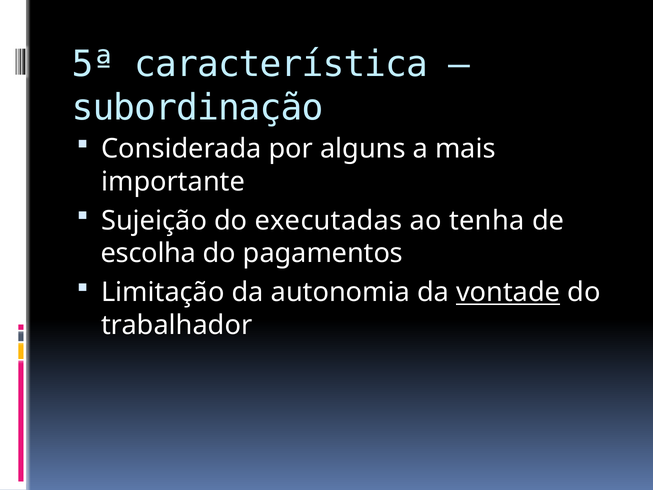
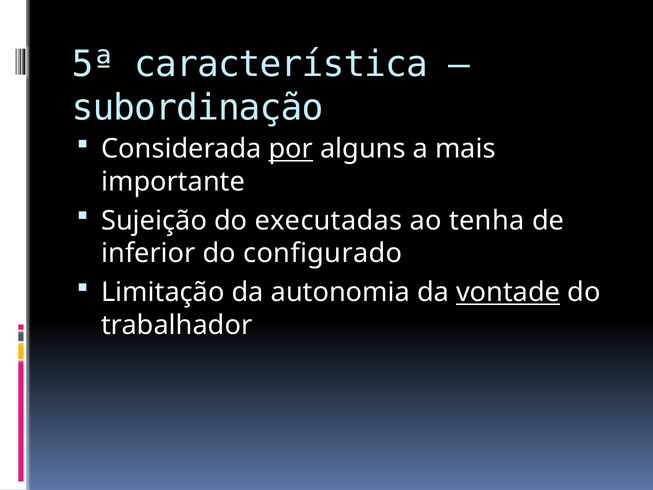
por underline: none -> present
escolha: escolha -> inferior
pagamentos: pagamentos -> configurado
